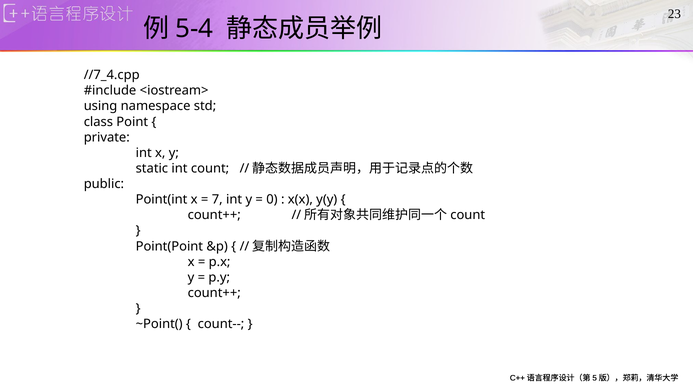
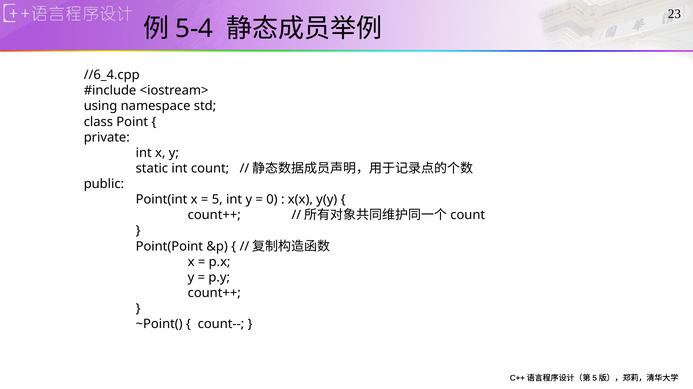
//7_4.cpp: //7_4.cpp -> //6_4.cpp
7: 7 -> 5
